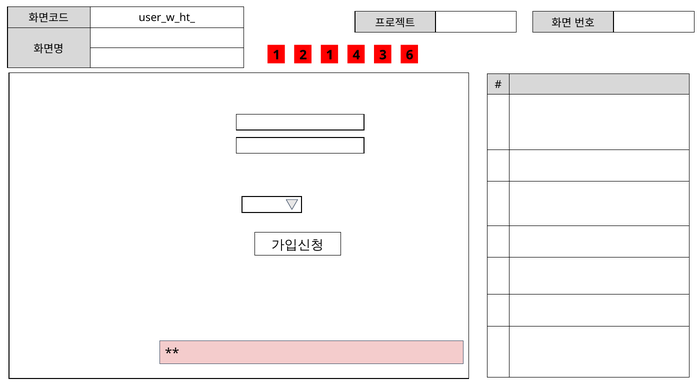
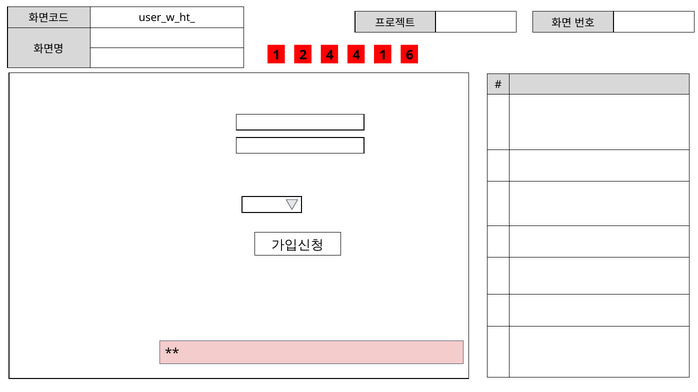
2 1: 1 -> 4
4 3: 3 -> 1
